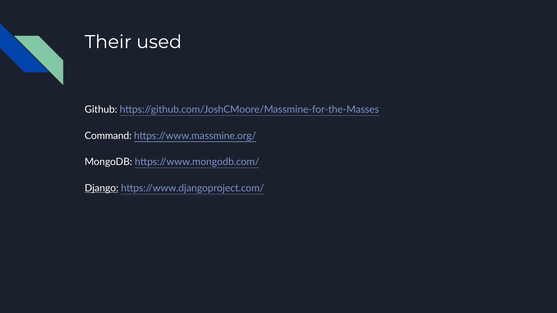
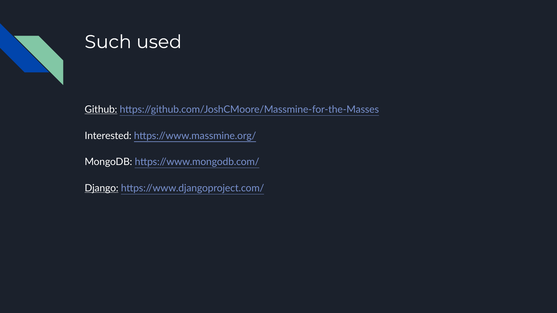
Their: Their -> Such
Github underline: none -> present
Command: Command -> Interested
